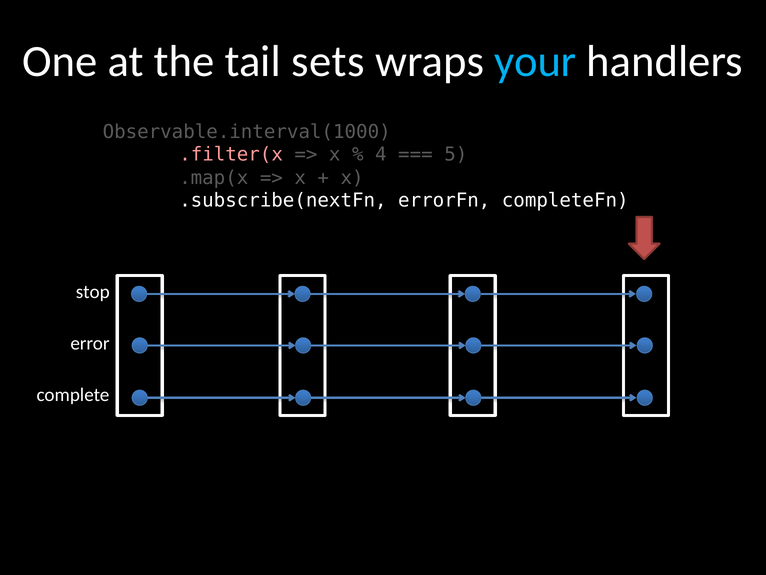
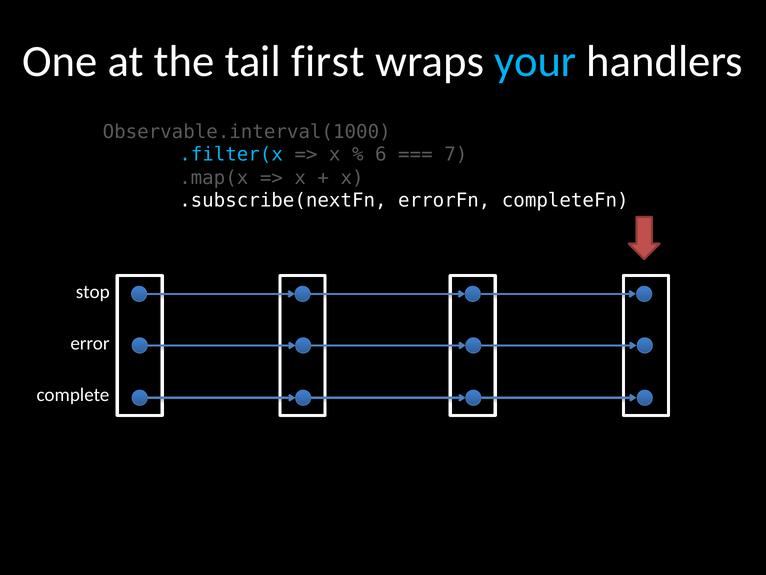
sets: sets -> first
.filter(x colour: pink -> light blue
4: 4 -> 6
5: 5 -> 7
